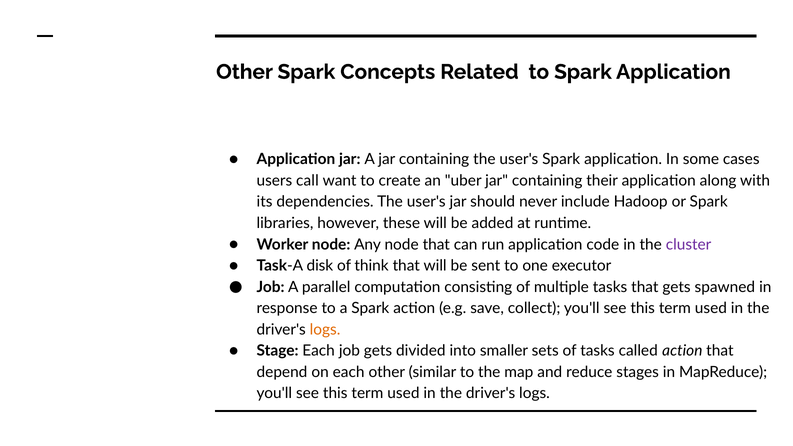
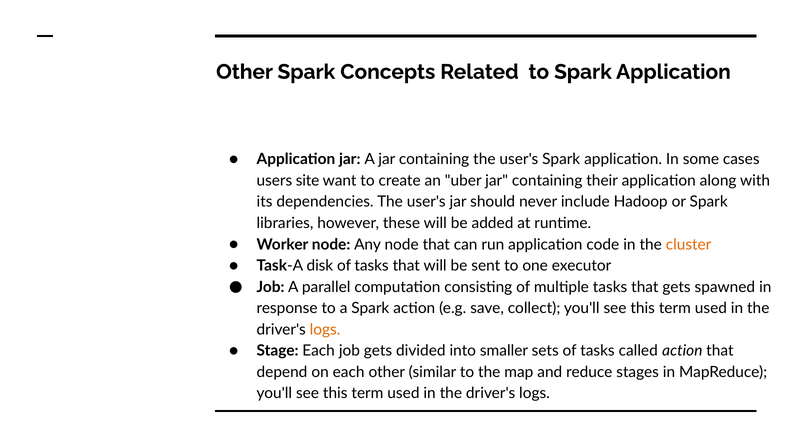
call: call -> site
cluster colour: purple -> orange
think at (372, 266): think -> tasks
